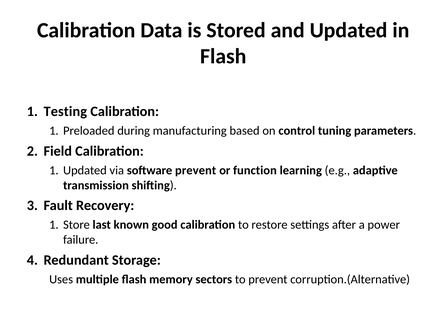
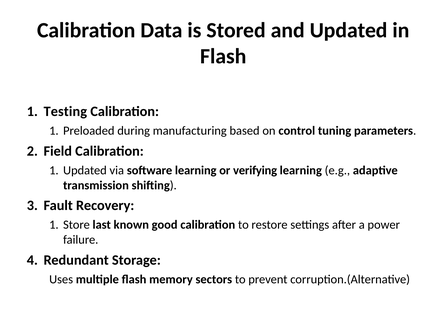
software prevent: prevent -> learning
function: function -> verifying
